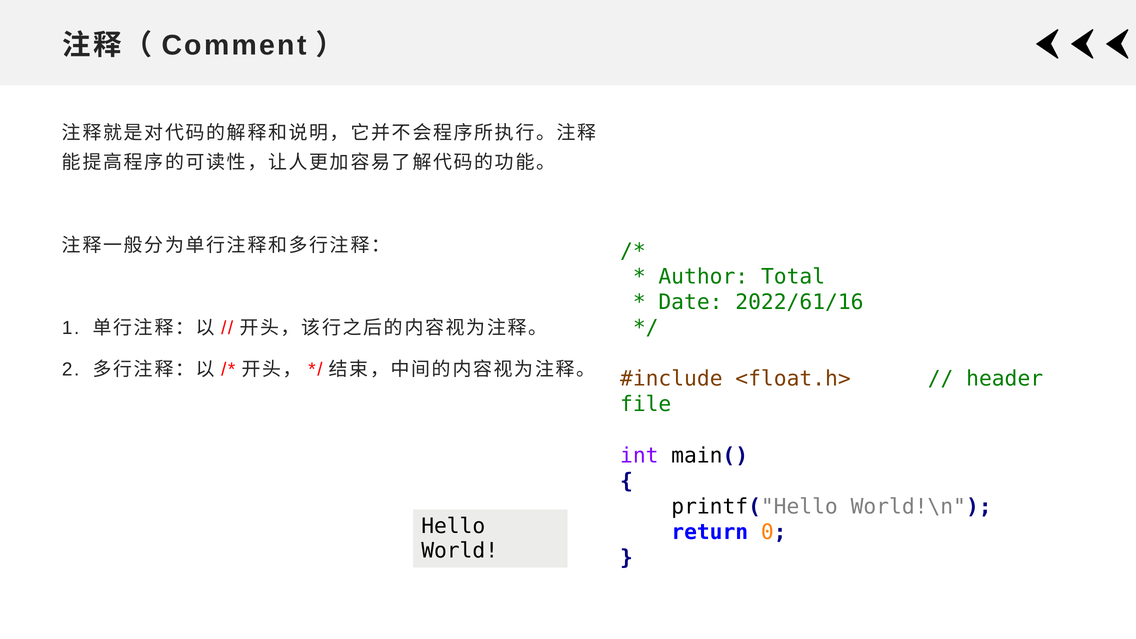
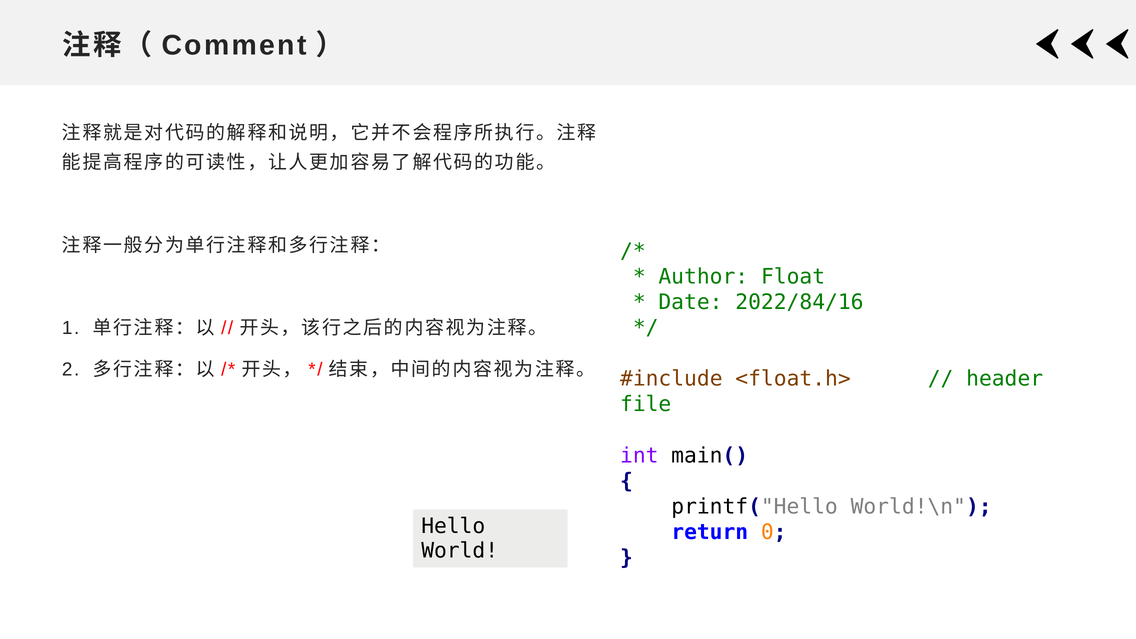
Total: Total -> Float
2022/61/16: 2022/61/16 -> 2022/84/16
